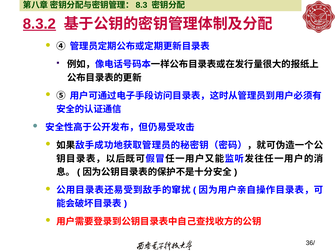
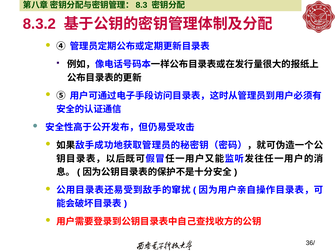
8.3.2 underline: present -> none
